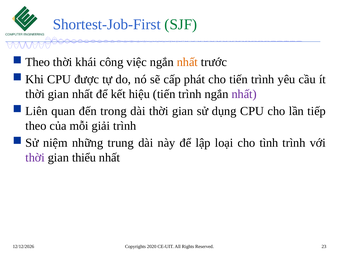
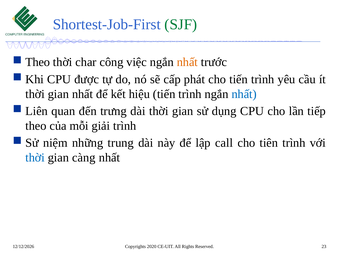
khái: khái -> char
nhất at (244, 94) colour: purple -> blue
trong: trong -> trưng
loại: loại -> call
tình: tình -> tiên
thời at (35, 158) colour: purple -> blue
thiểu: thiểu -> càng
